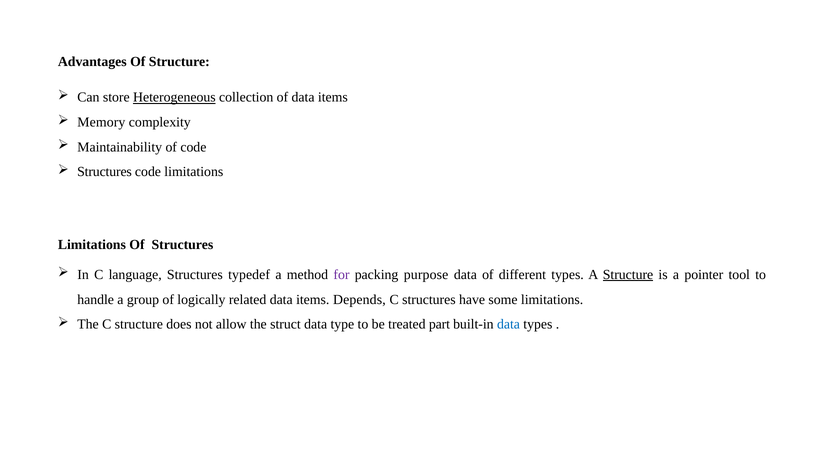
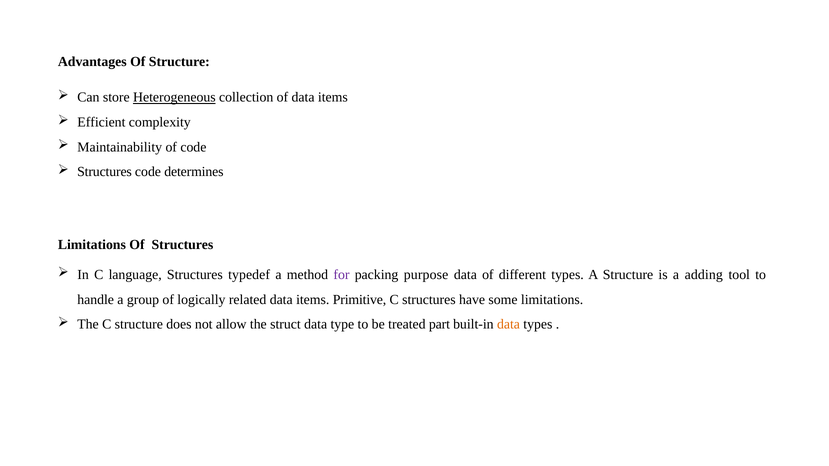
Memory: Memory -> Efficient
code limitations: limitations -> determines
Structure at (628, 275) underline: present -> none
pointer: pointer -> adding
Depends: Depends -> Primitive
data at (509, 325) colour: blue -> orange
